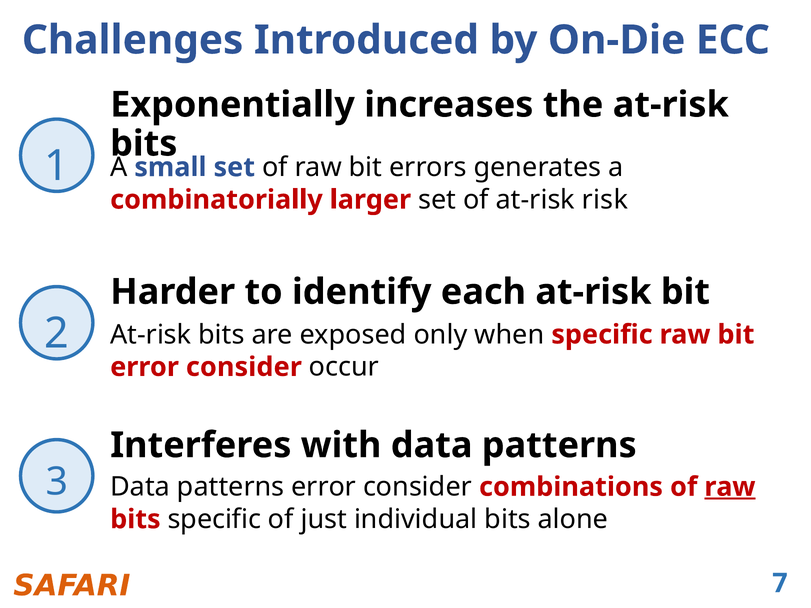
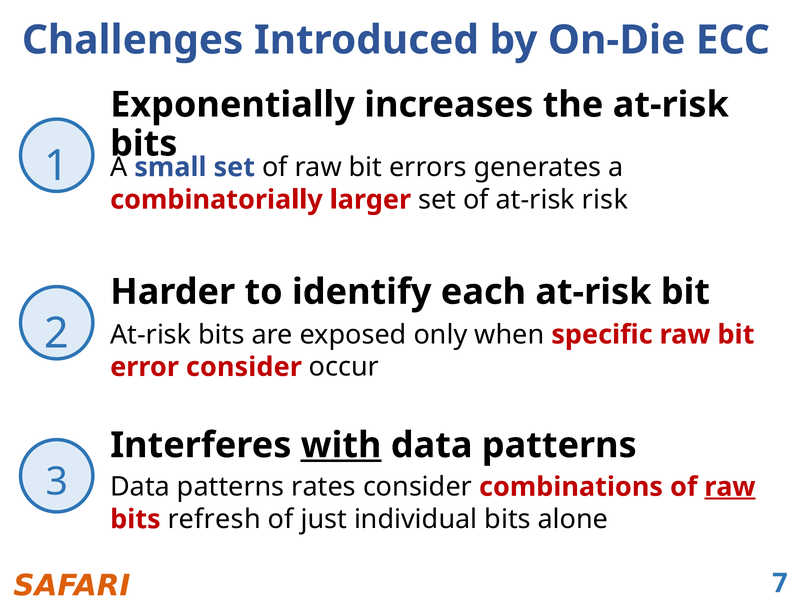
with underline: none -> present
patterns error: error -> rates
bits specific: specific -> refresh
